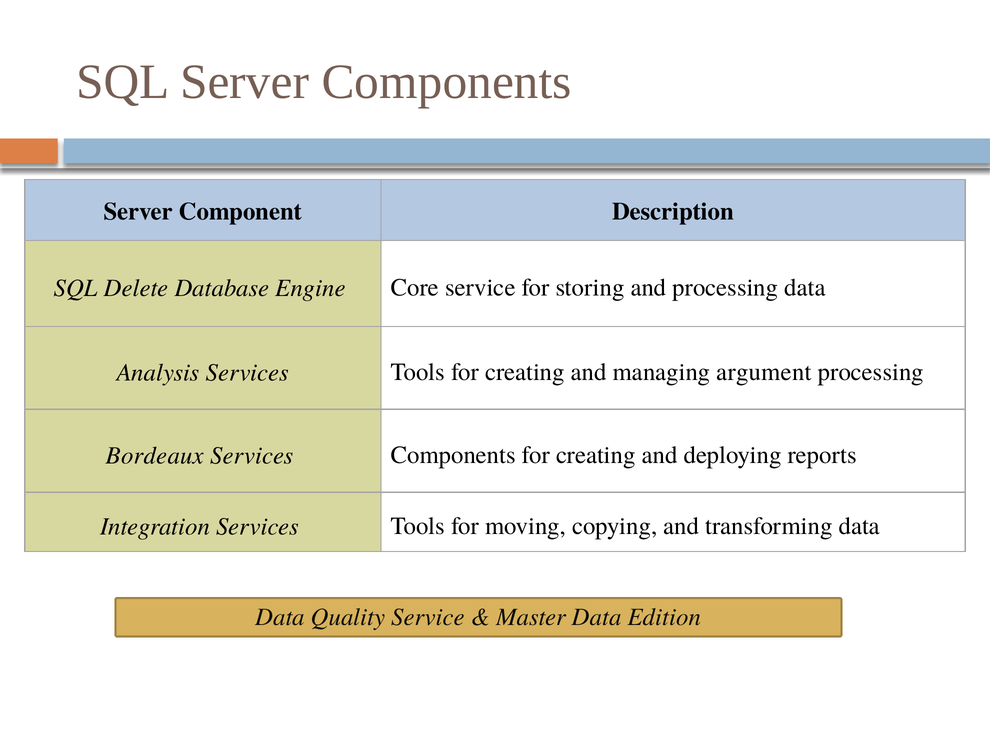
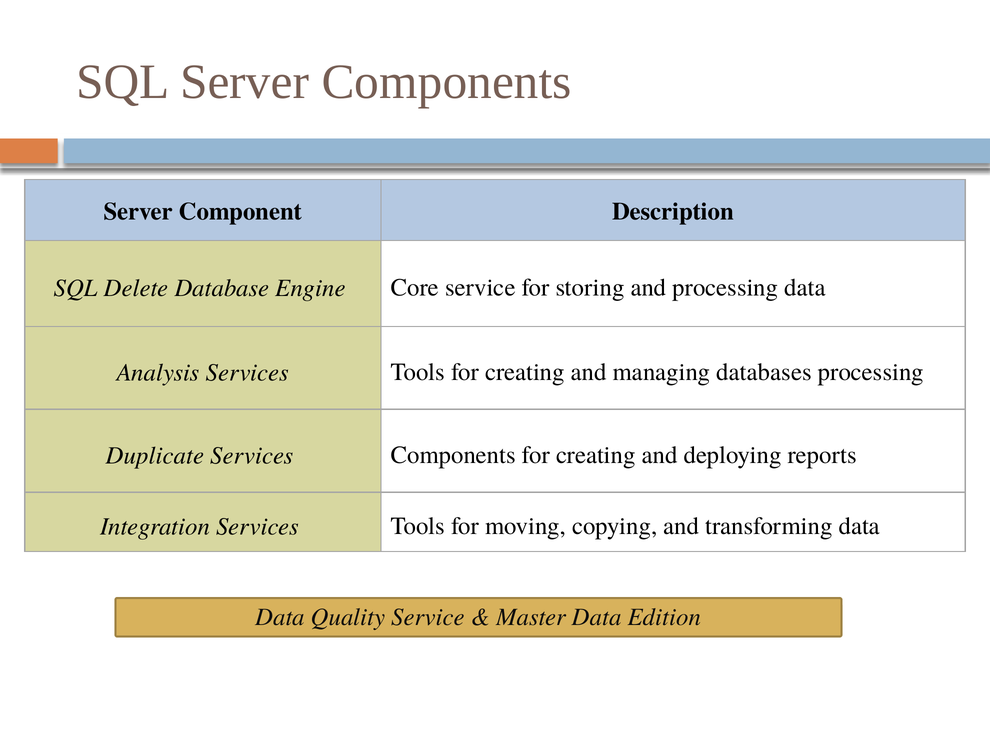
argument: argument -> databases
Bordeaux: Bordeaux -> Duplicate
